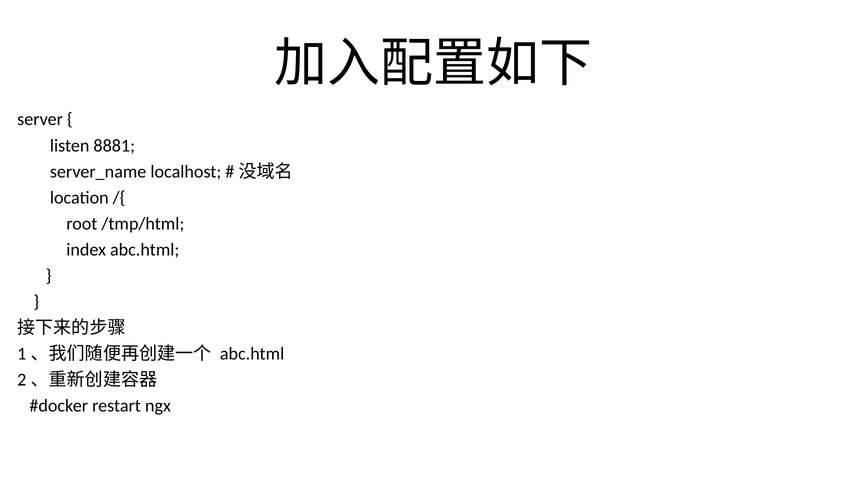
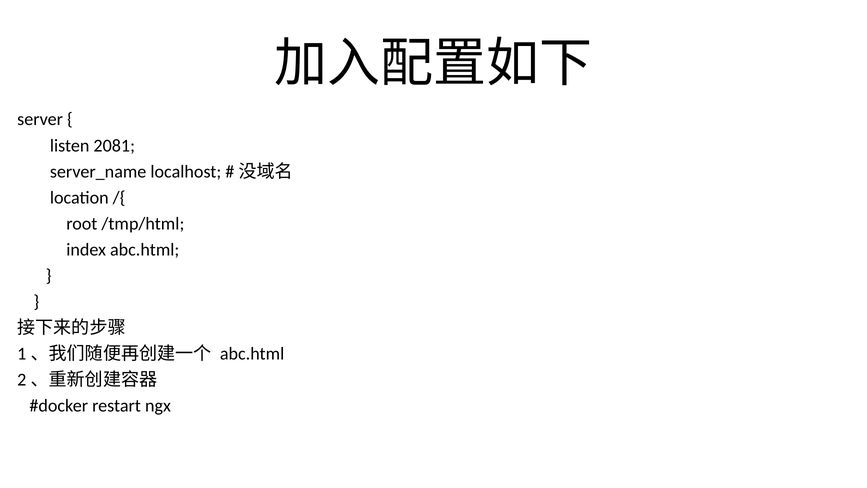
8881: 8881 -> 2081
